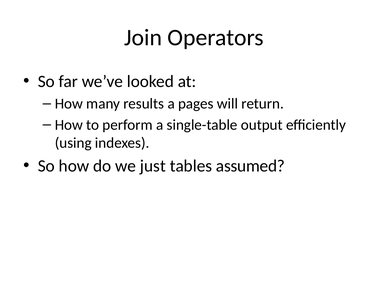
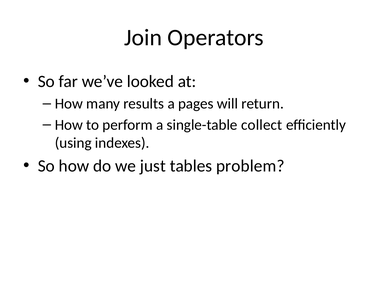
output: output -> collect
assumed: assumed -> problem
